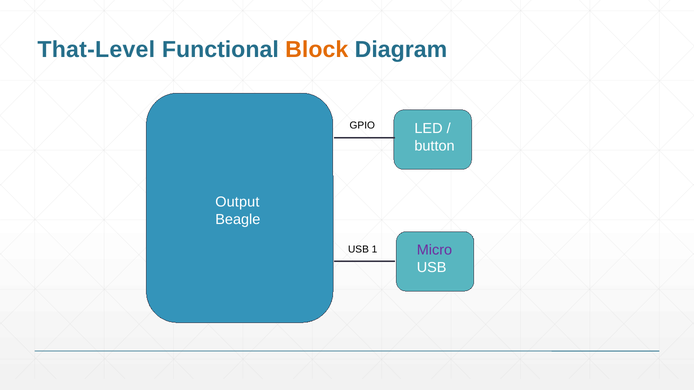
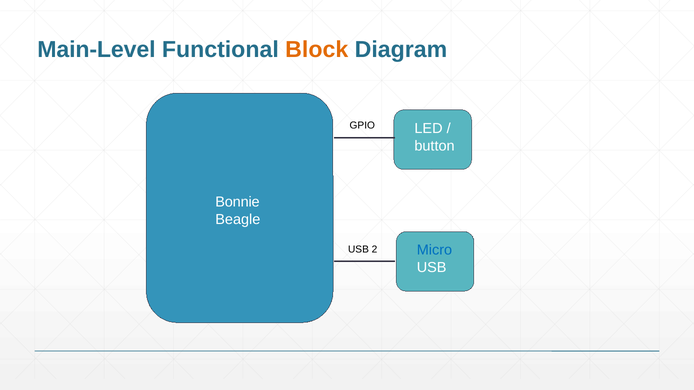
That-Level: That-Level -> Main-Level
Output: Output -> Bonnie
Micro colour: purple -> blue
1: 1 -> 2
